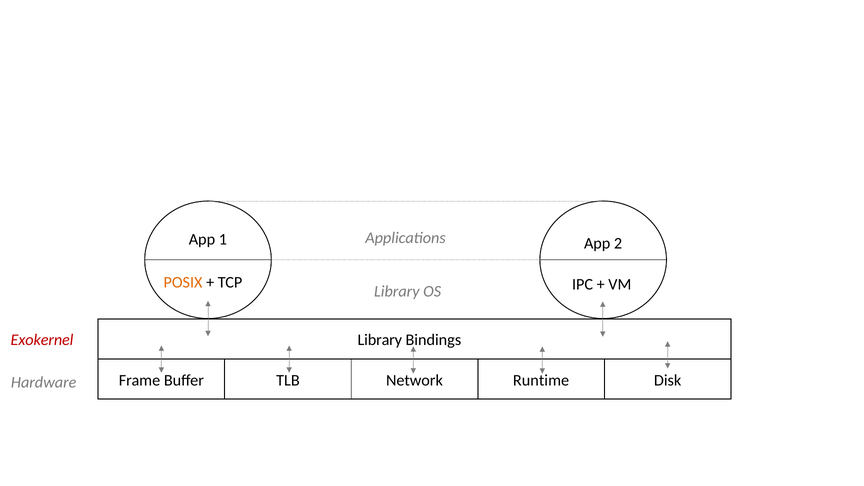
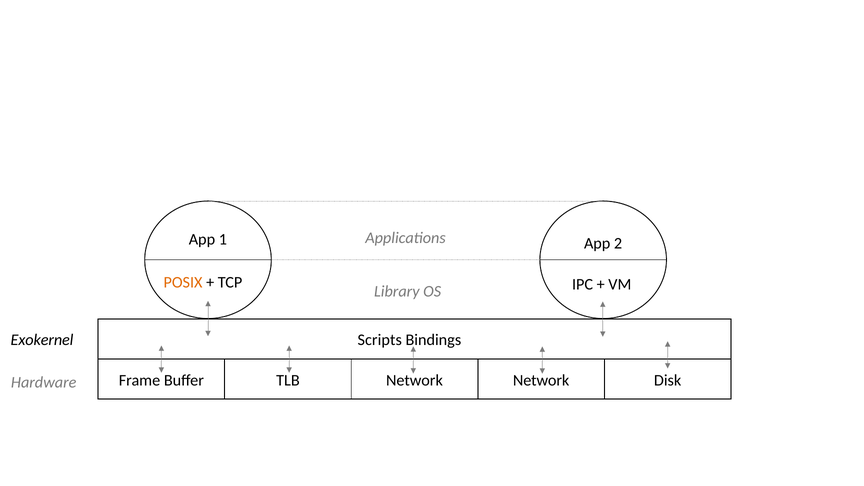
Exokernel colour: red -> black
Library at (380, 340): Library -> Scripts
Network Runtime: Runtime -> Network
